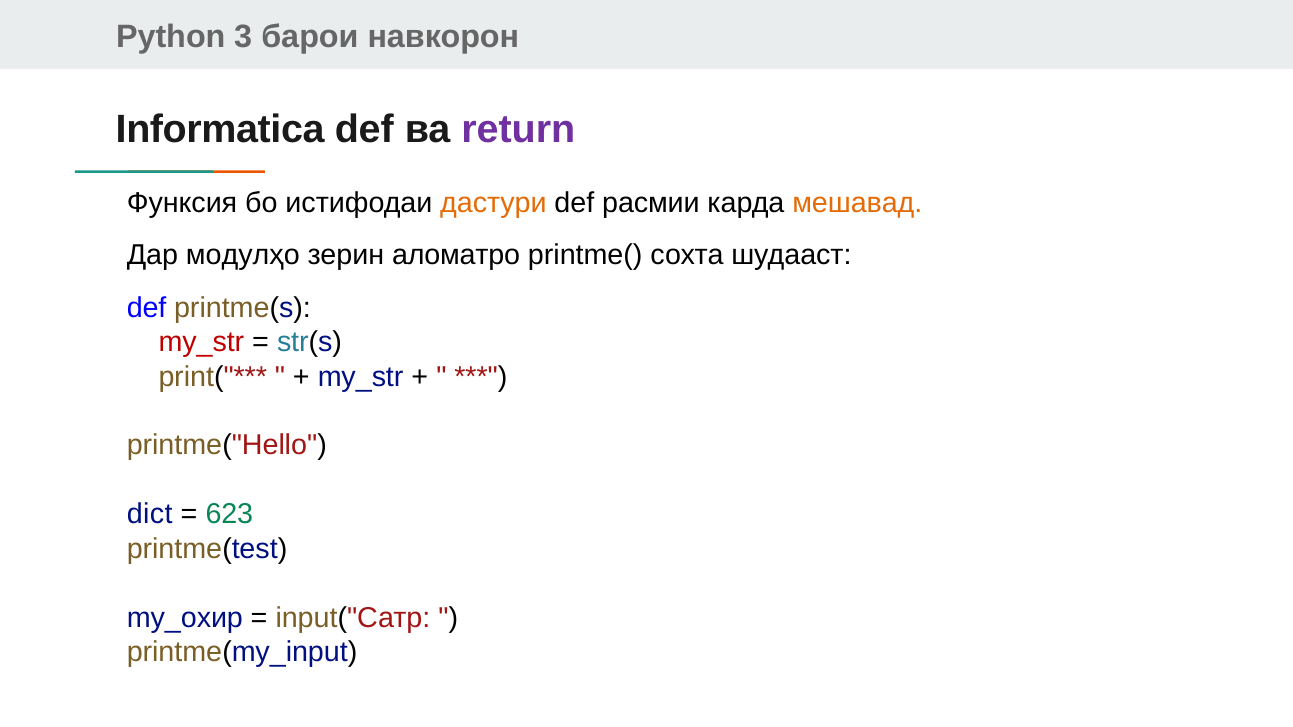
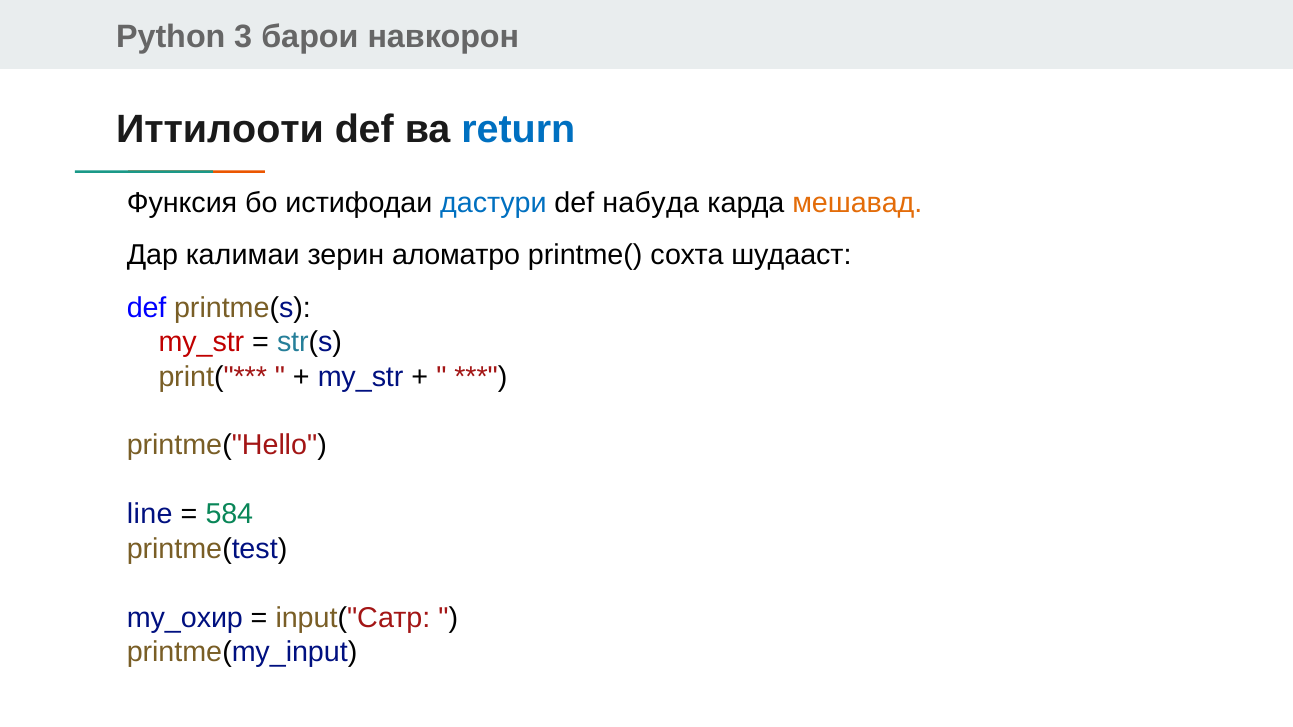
Informatica: Informatica -> Иттилооти
return colour: purple -> blue
дастури colour: orange -> blue
расмии: расмии -> набуда
модулҳо: модулҳо -> калимаи
dict: dict -> line
623: 623 -> 584
